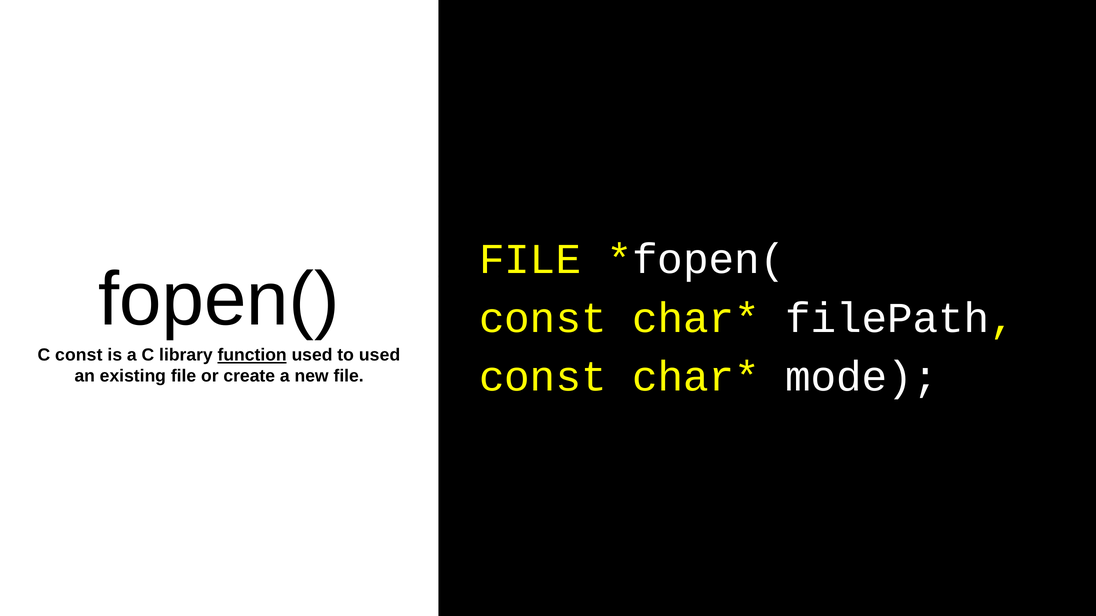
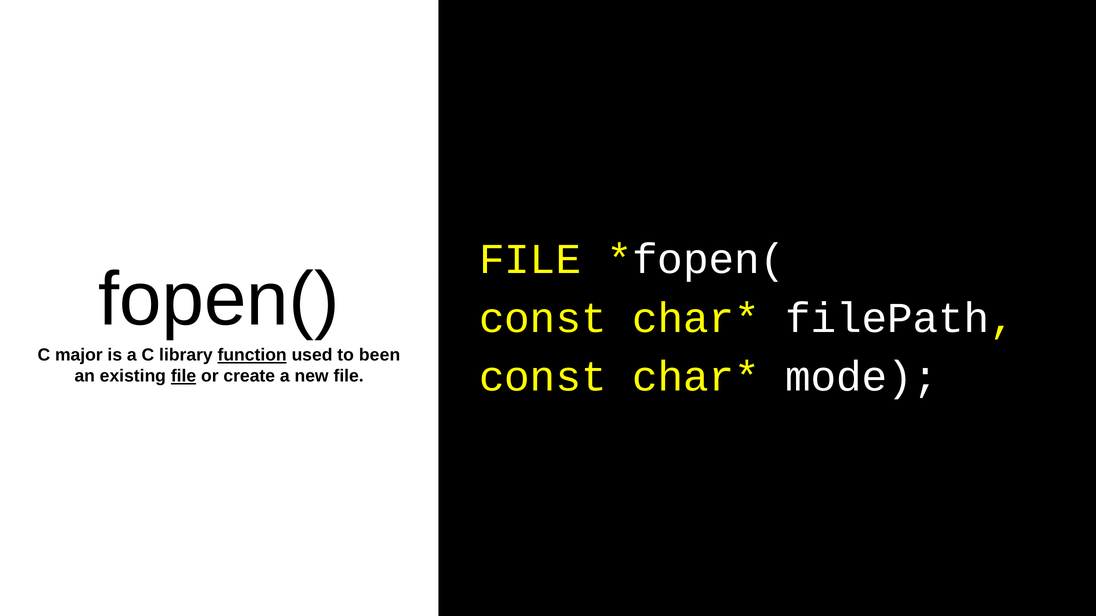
C const: const -> major
to used: used -> been
file at (184, 377) underline: none -> present
